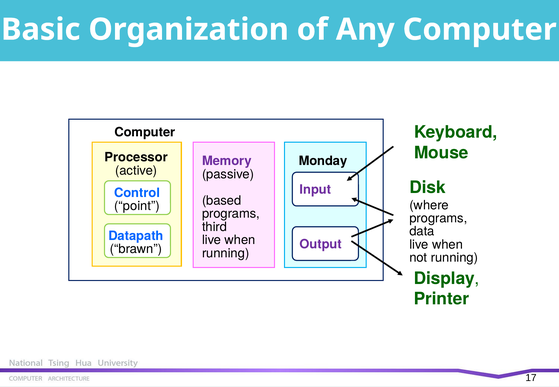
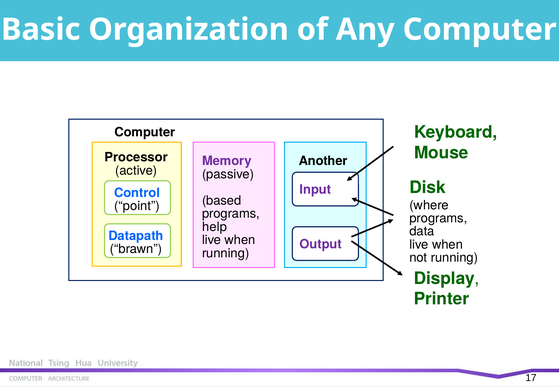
Monday: Monday -> Another
third: third -> help
